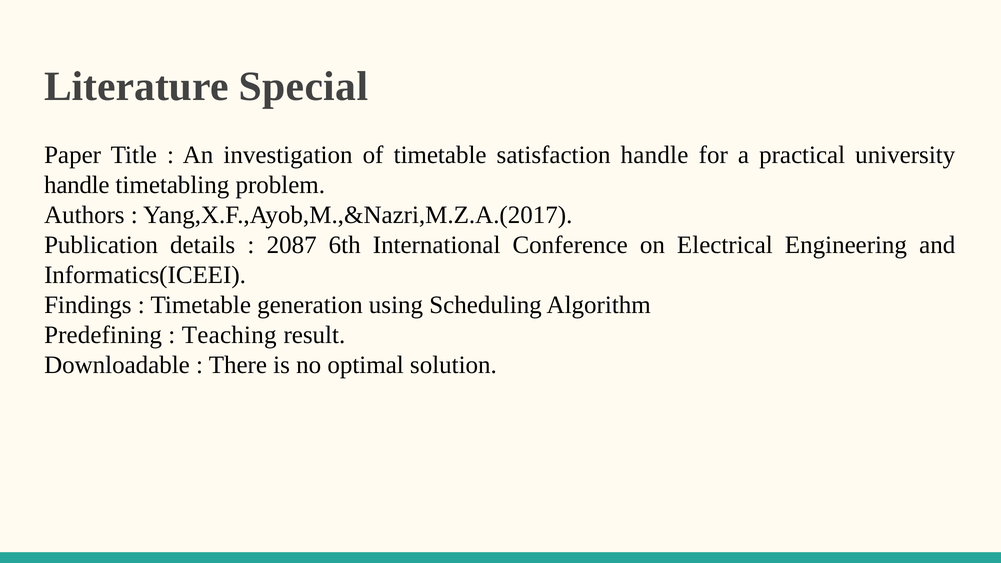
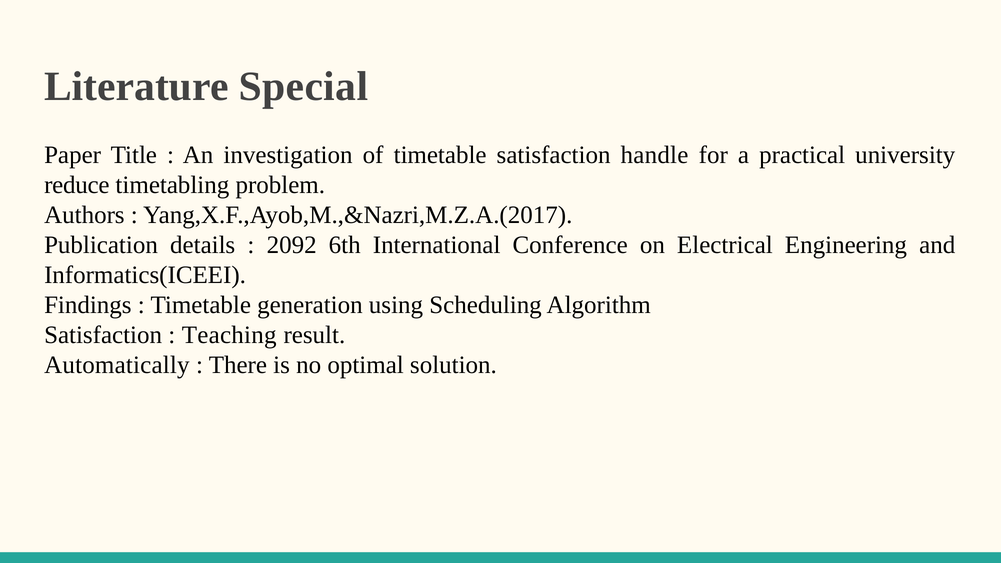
handle at (77, 185): handle -> reduce
2087: 2087 -> 2092
Predefining at (103, 335): Predefining -> Satisfaction
Downloadable: Downloadable -> Automatically
